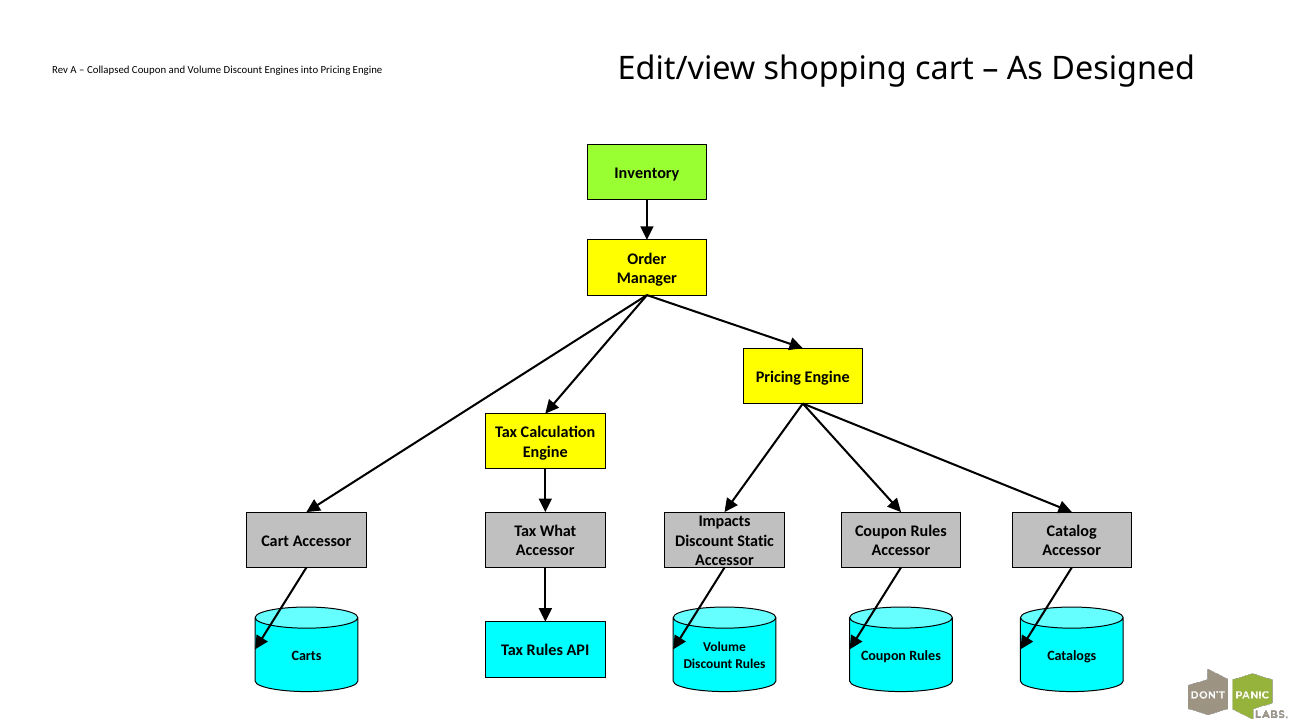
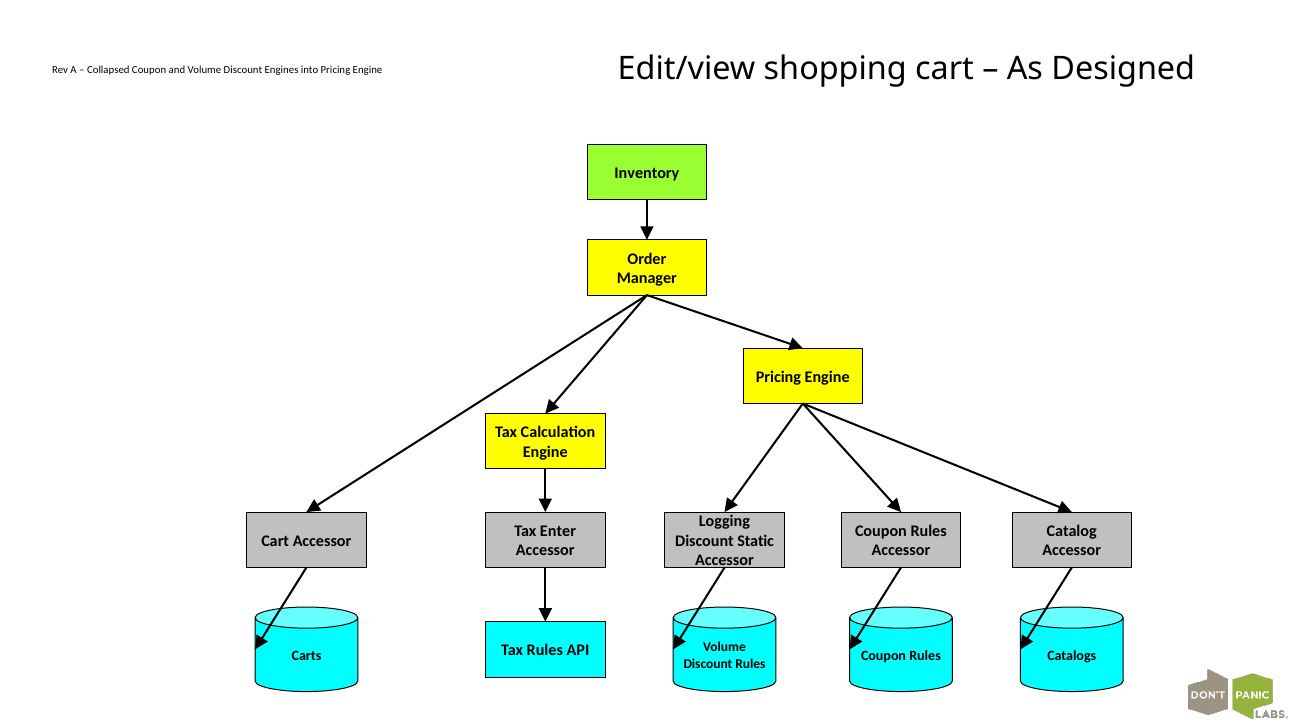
Impacts: Impacts -> Logging
What: What -> Enter
